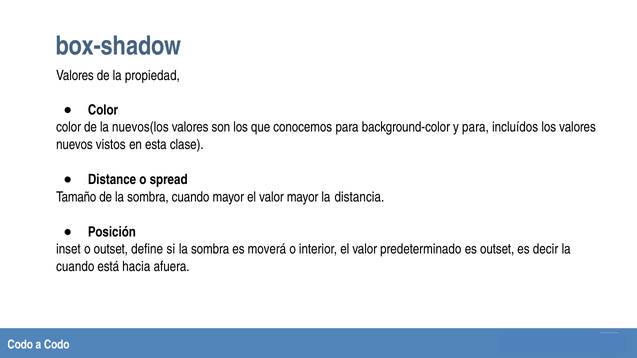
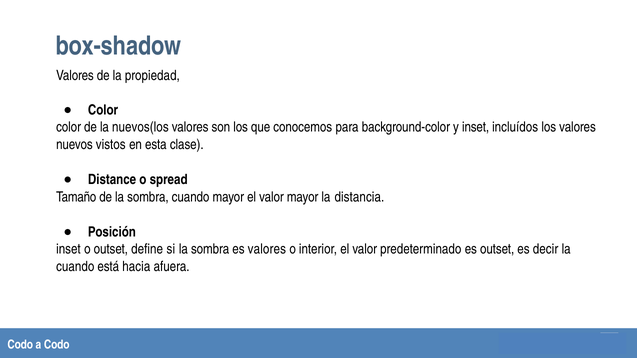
y para: para -> inset
es moverá: moverá -> valores
